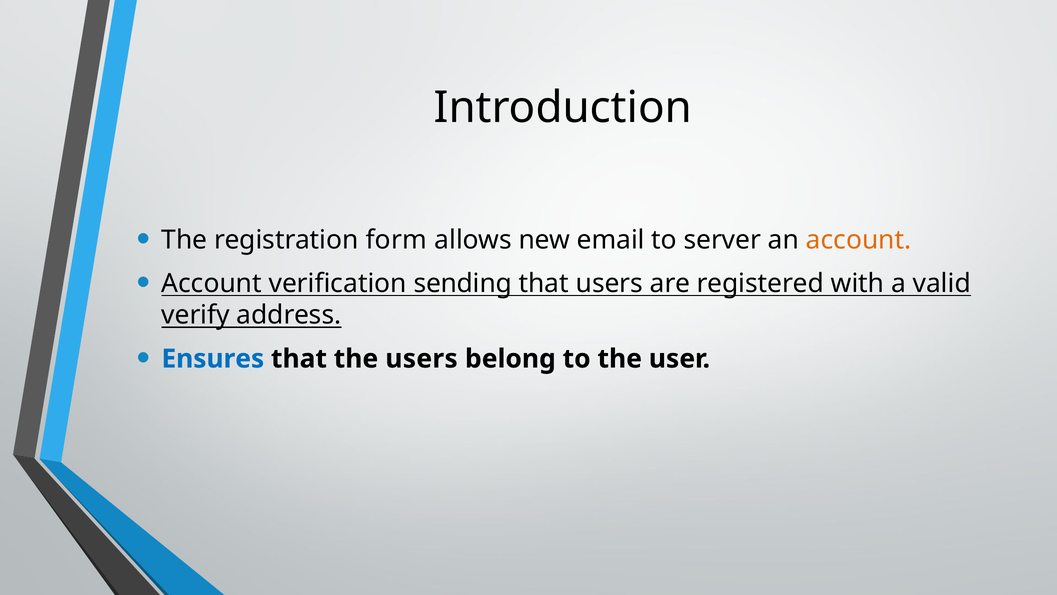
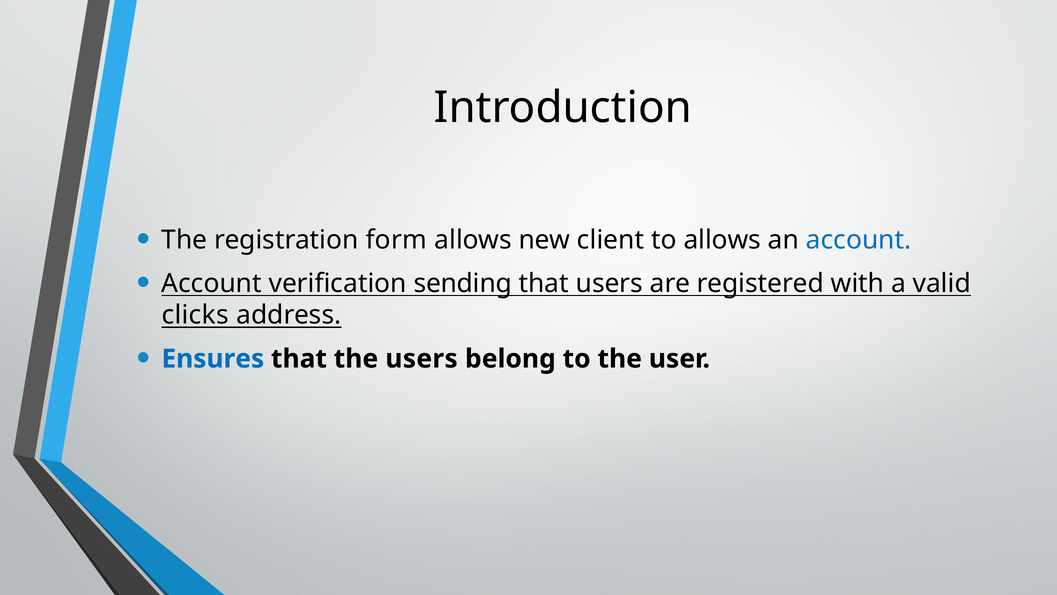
email: email -> client
to server: server -> allows
account at (859, 240) colour: orange -> blue
verify: verify -> clicks
